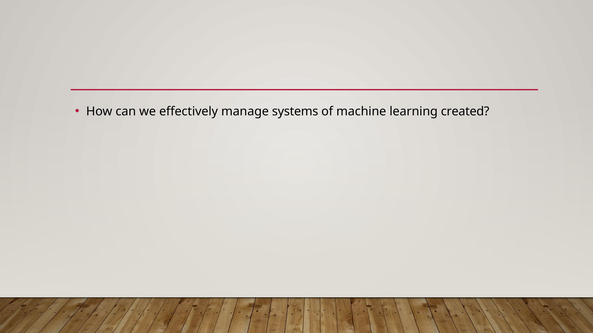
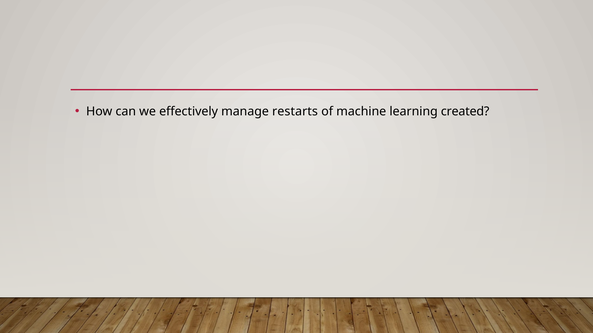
systems: systems -> restarts
